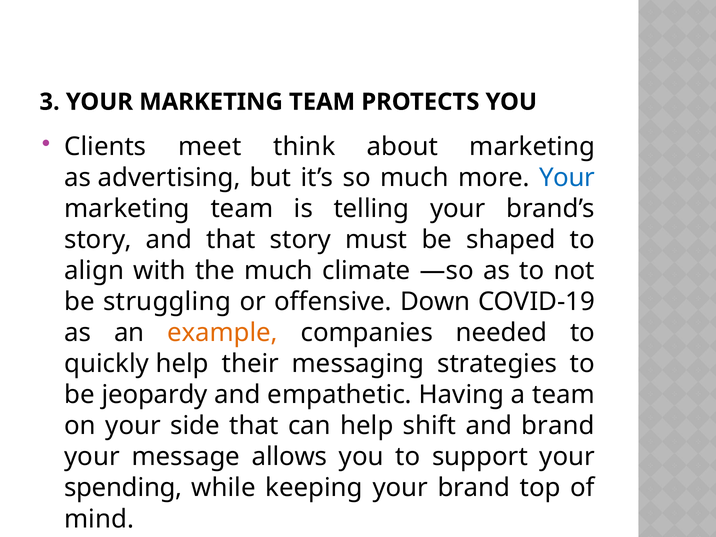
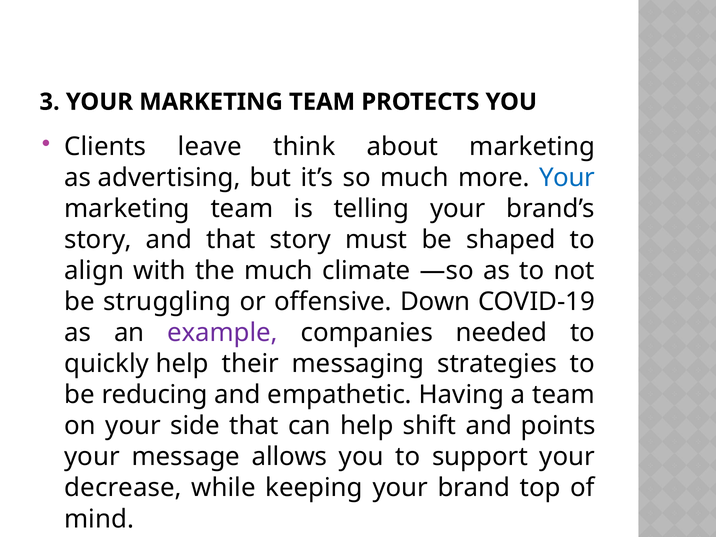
meet: meet -> leave
example colour: orange -> purple
jeopardy: jeopardy -> reducing
and brand: brand -> points
spending: spending -> decrease
